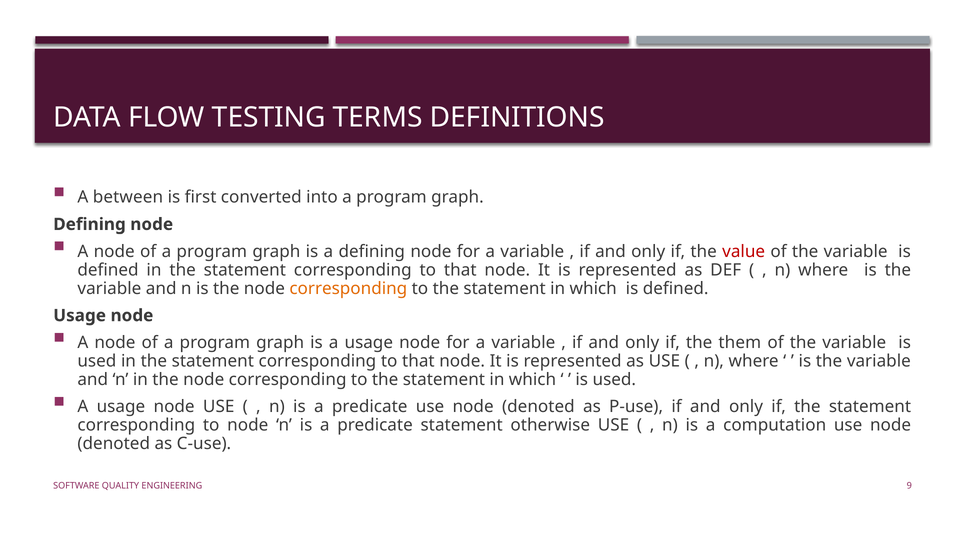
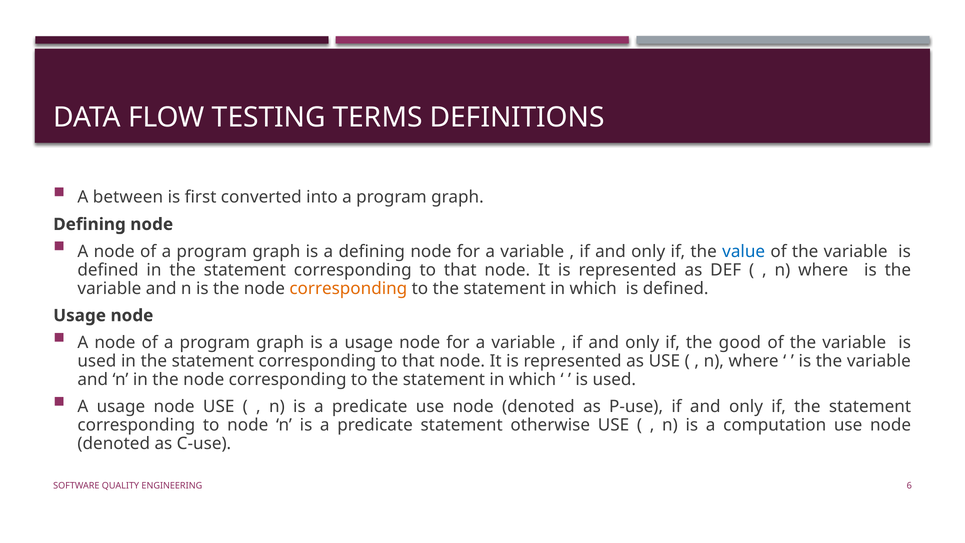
value colour: red -> blue
them: them -> good
9: 9 -> 6
